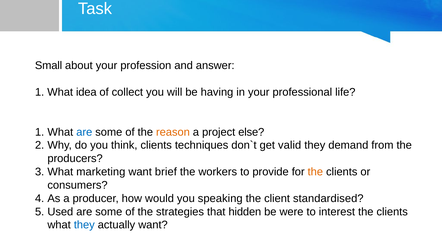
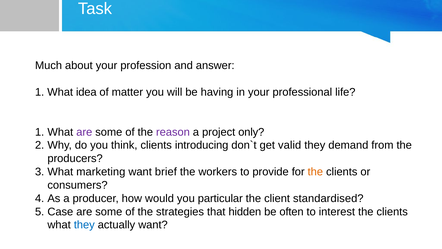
Small: Small -> Much
collect: collect -> matter
are at (84, 132) colour: blue -> purple
reason colour: orange -> purple
else: else -> only
techniques: techniques -> introducing
speaking: speaking -> particular
Used: Used -> Case
were: were -> often
